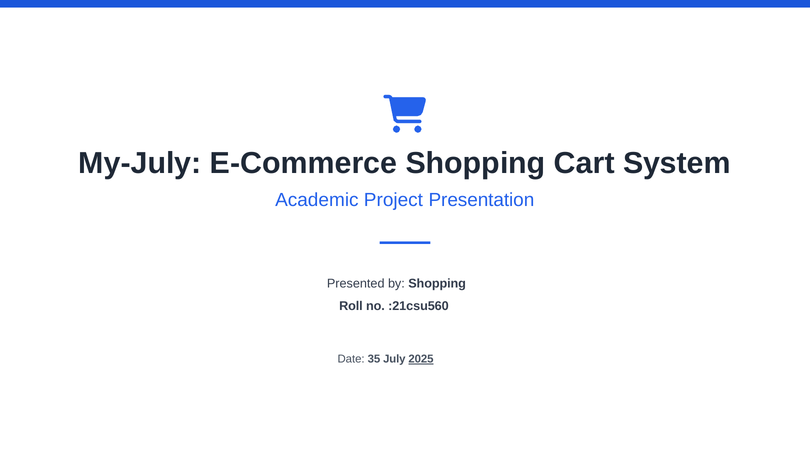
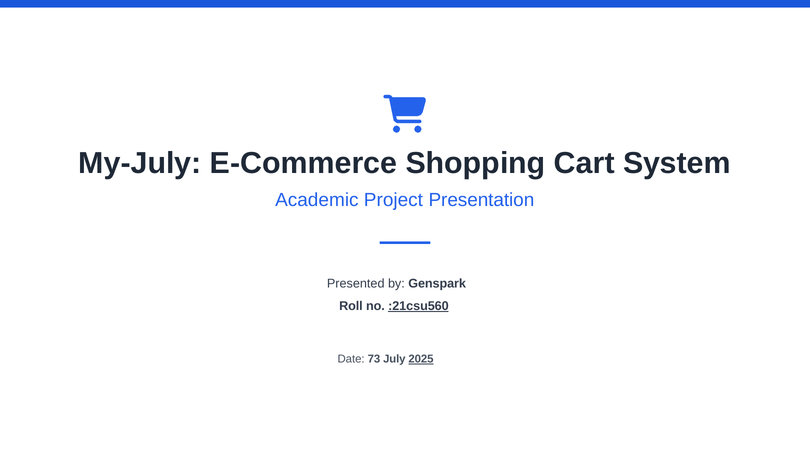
by Shopping: Shopping -> Genspark
:21csu560 underline: none -> present
35: 35 -> 73
